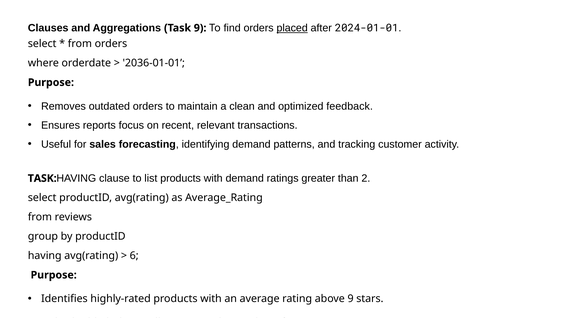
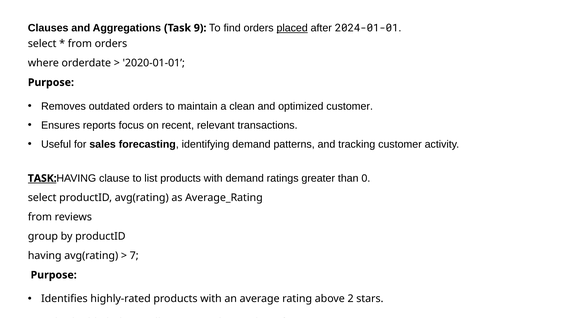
2036-01-01: 2036-01-01 -> 2020-01-01
optimized feedback: feedback -> customer
TASK at (42, 178) underline: none -> present
2: 2 -> 0
6: 6 -> 7
above 9: 9 -> 2
